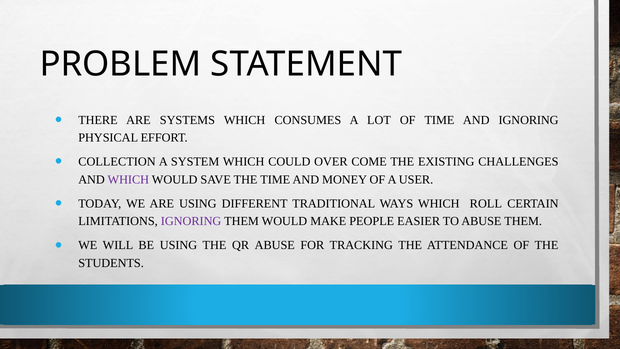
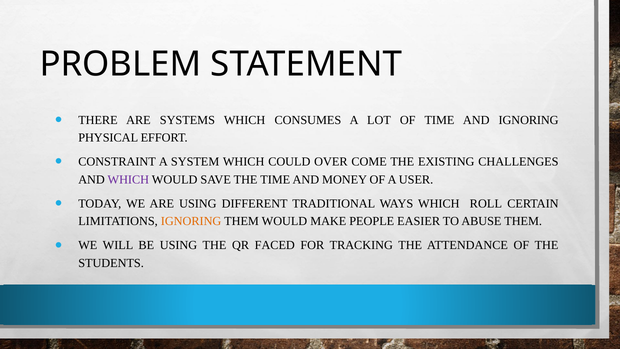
COLLECTION: COLLECTION -> CONSTRAINT
IGNORING at (191, 221) colour: purple -> orange
QR ABUSE: ABUSE -> FACED
